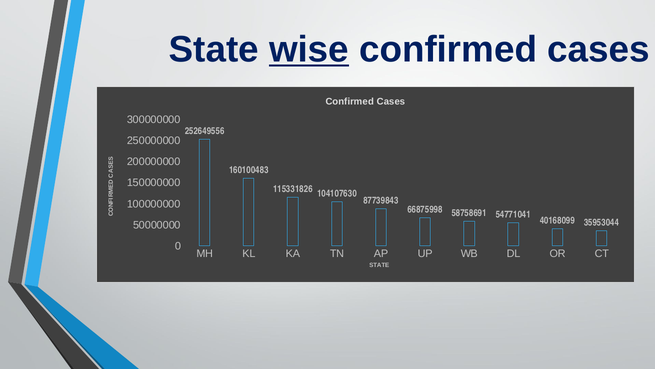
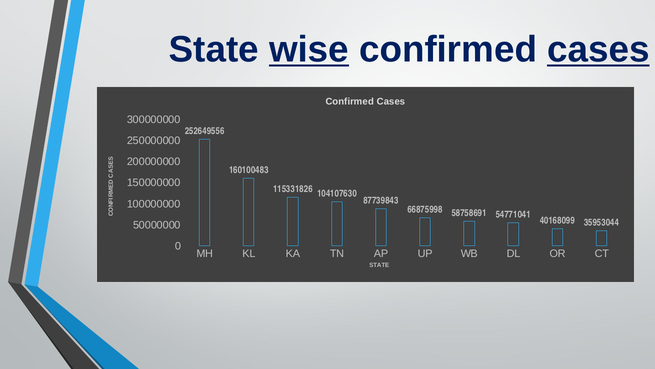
cases at (598, 50) underline: none -> present
